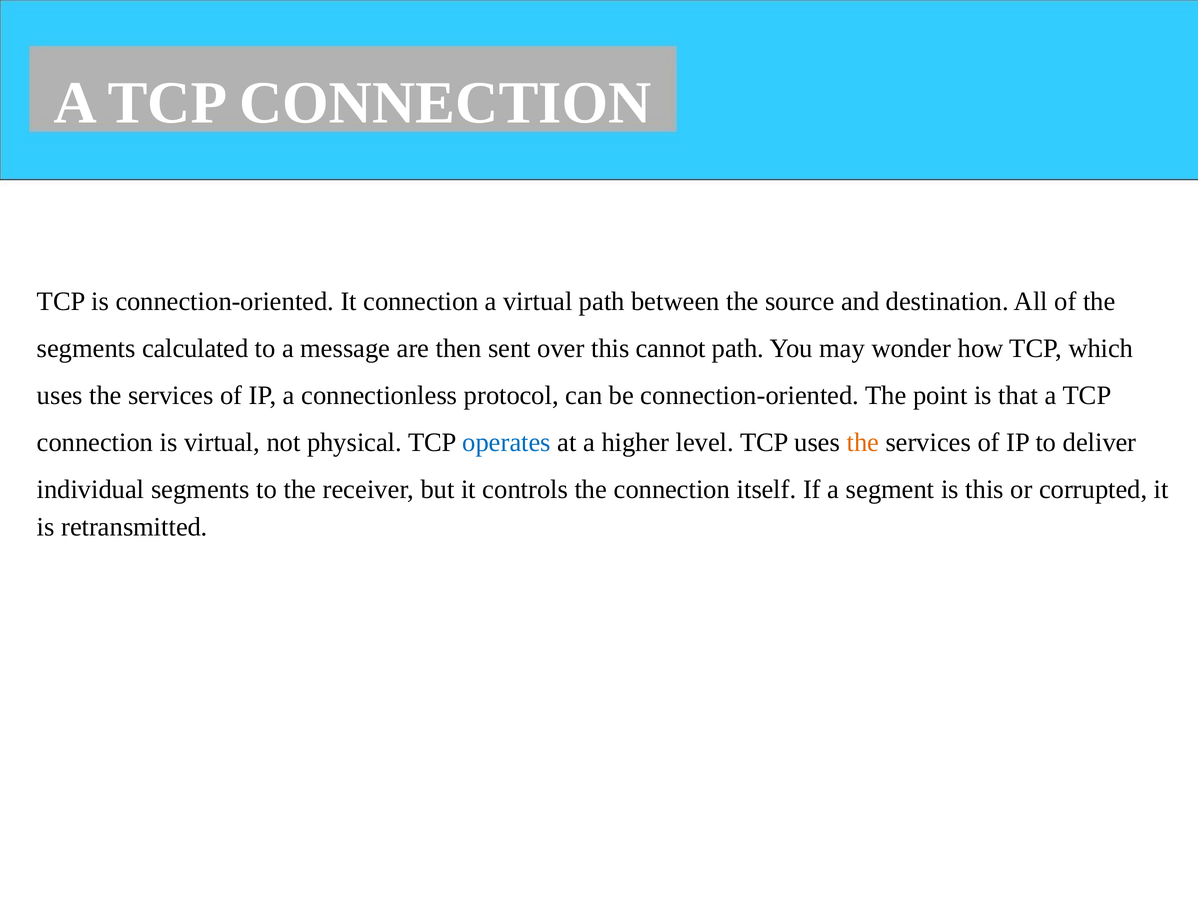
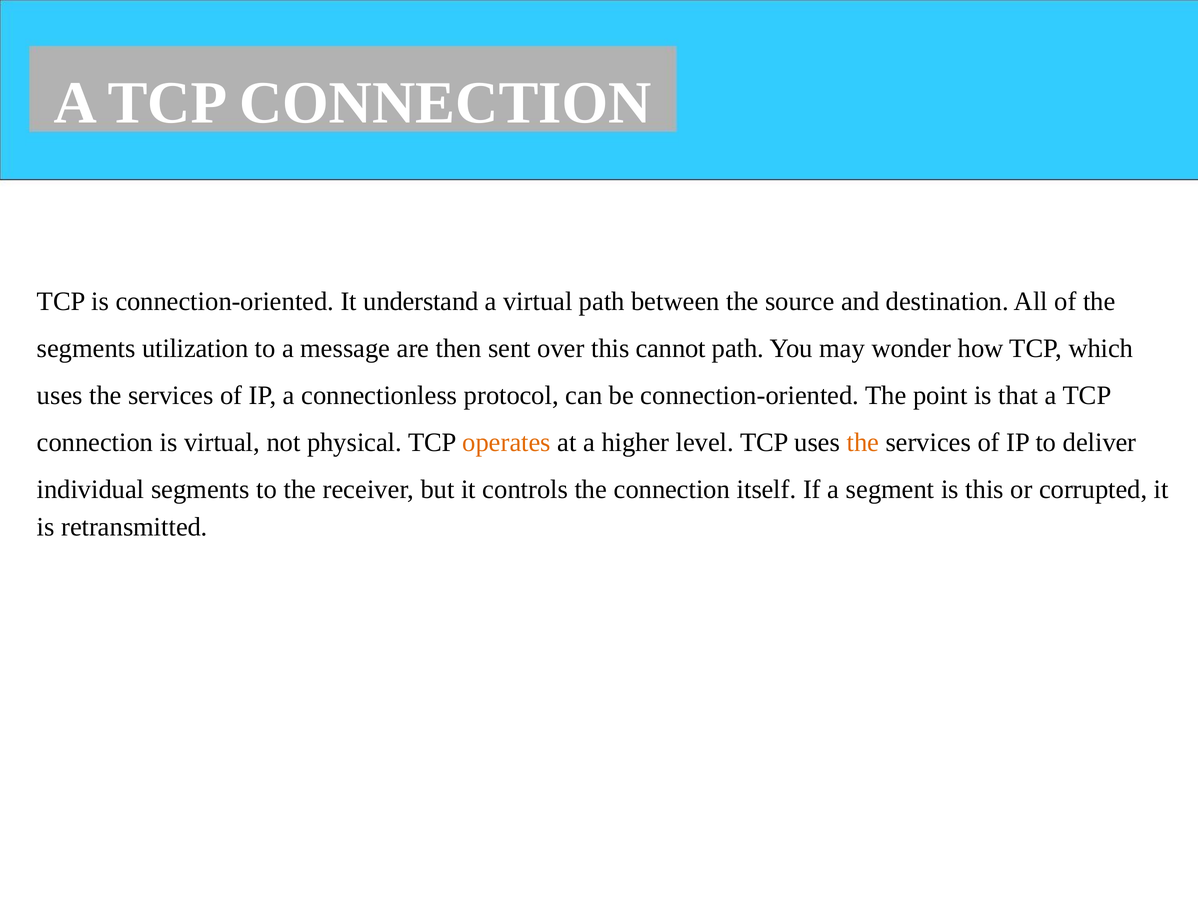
It connection: connection -> understand
calculated: calculated -> utilization
operates colour: blue -> orange
